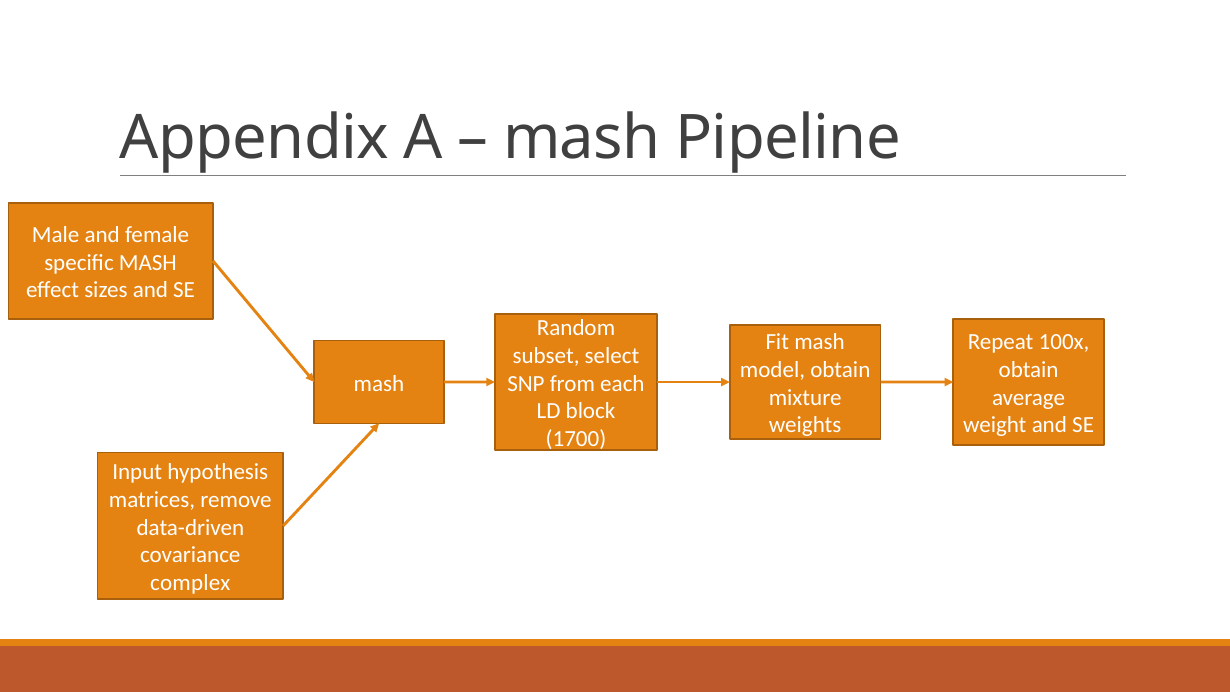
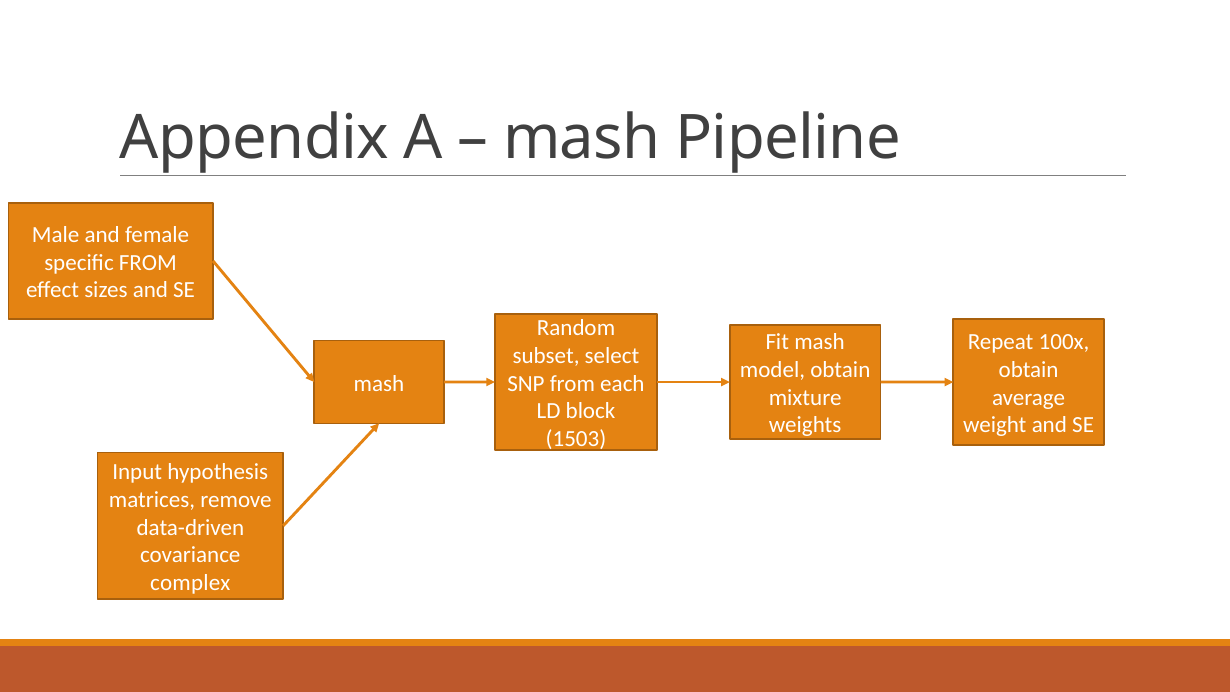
specific MASH: MASH -> FROM
1700: 1700 -> 1503
